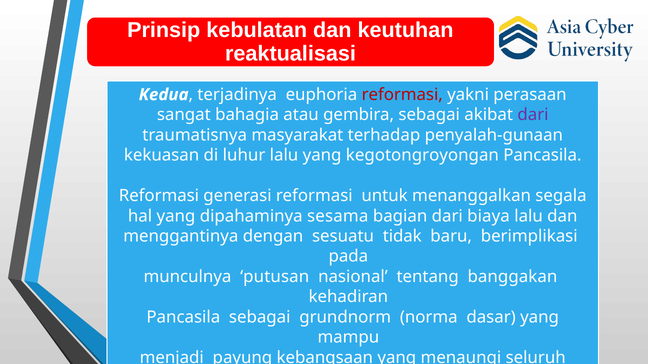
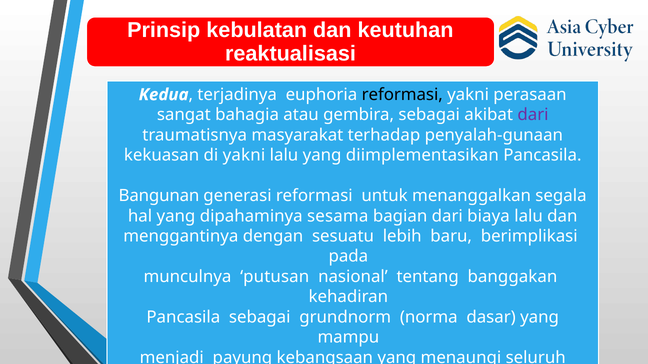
reformasi at (402, 95) colour: red -> black
di luhur: luhur -> yakni
kegotongroyongan: kegotongroyongan -> diimplementasikan
Reformasi at (159, 196): Reformasi -> Bangunan
tidak: tidak -> lebih
